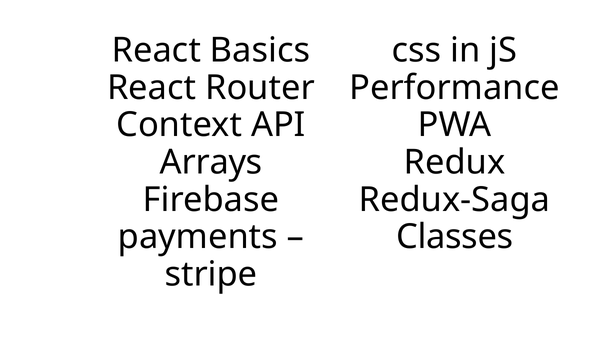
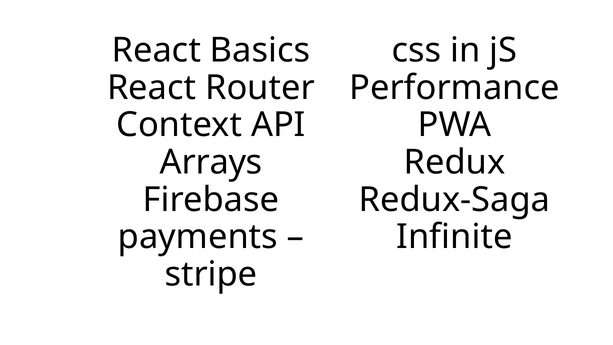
Classes: Classes -> Infinite
